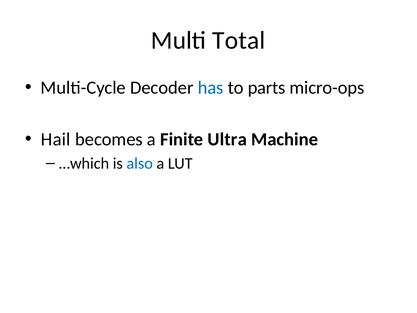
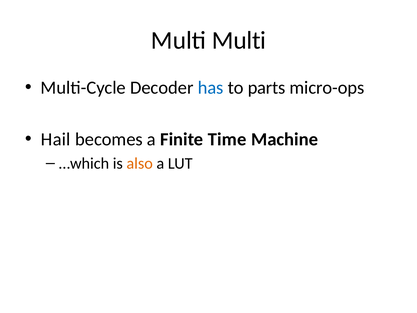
Multi Total: Total -> Multi
Ultra: Ultra -> Time
also colour: blue -> orange
